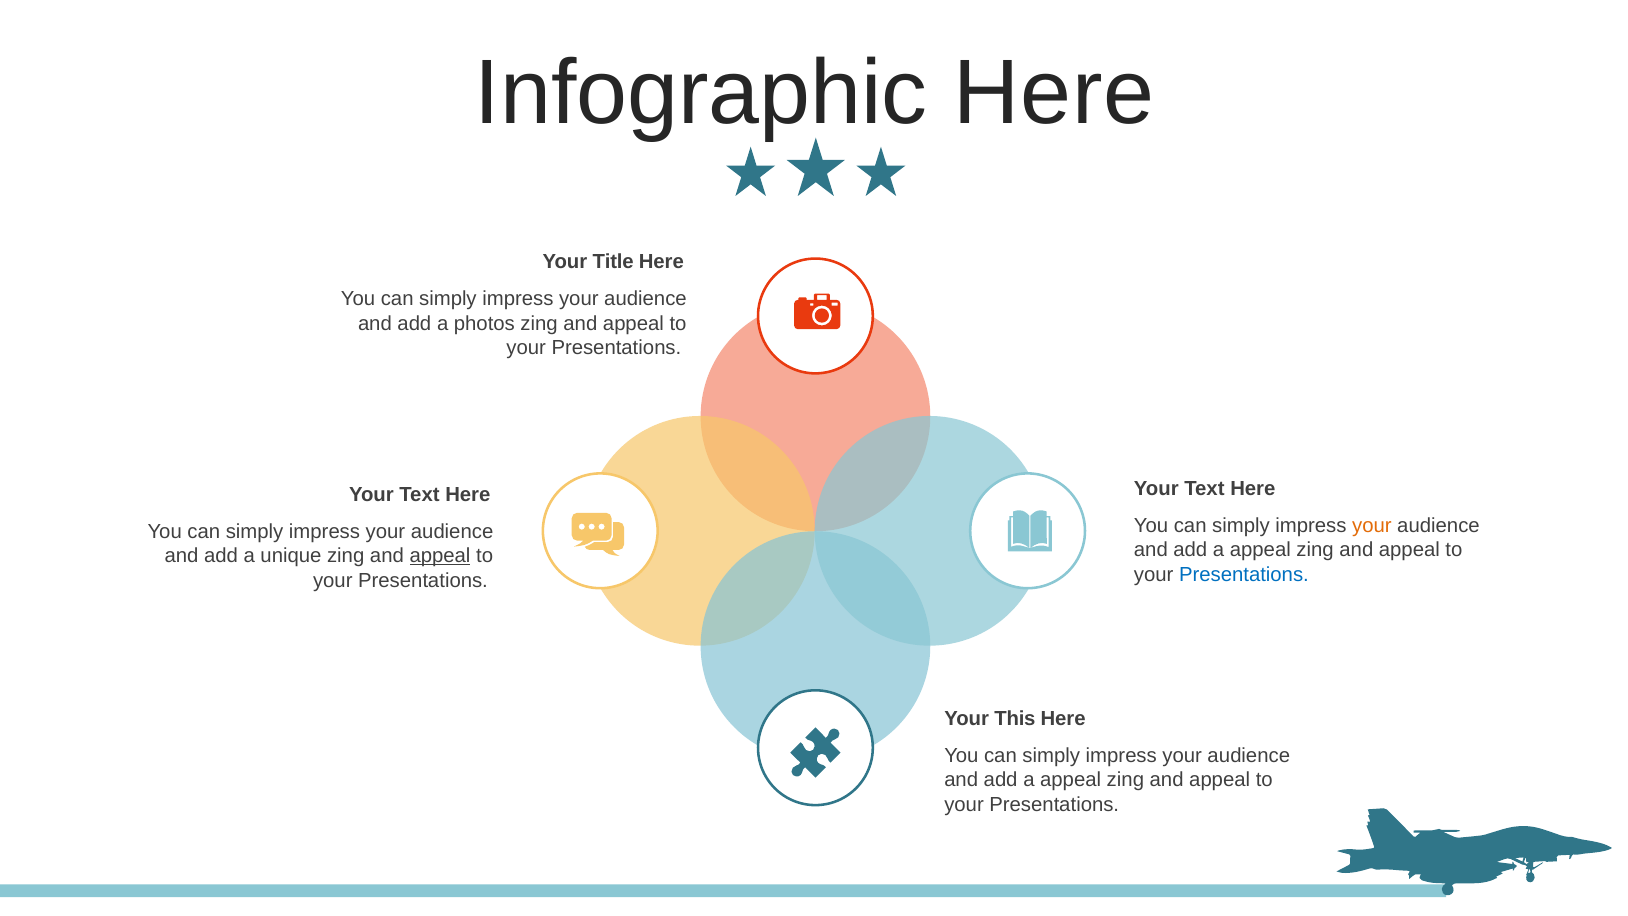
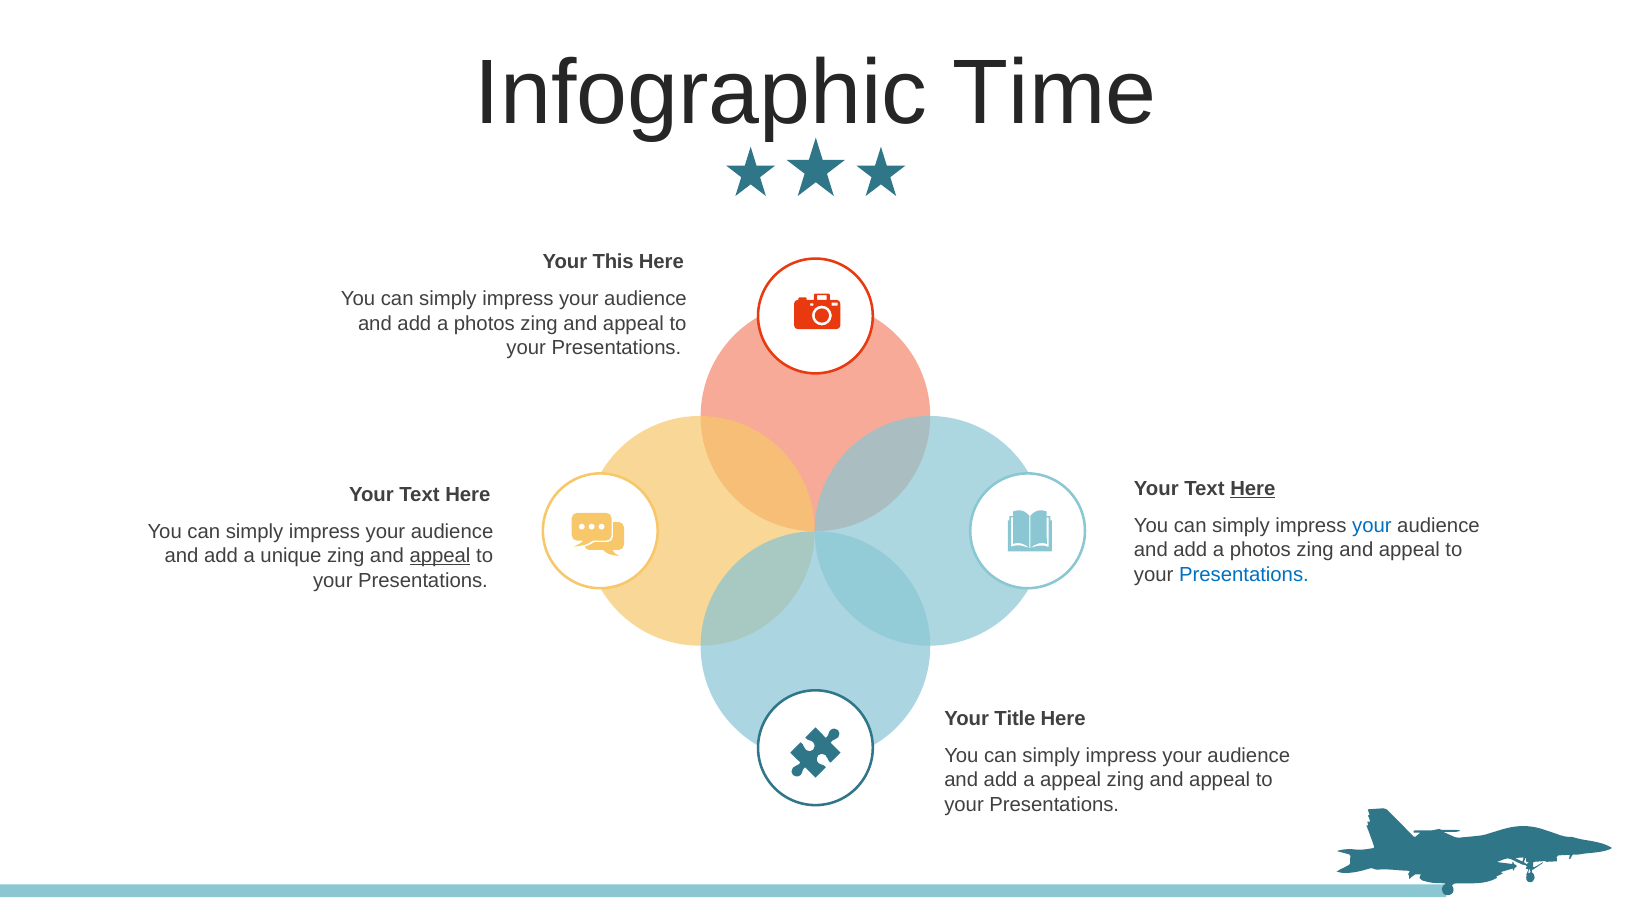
Infographic Here: Here -> Time
Title: Title -> This
Here at (1253, 489) underline: none -> present
your at (1372, 526) colour: orange -> blue
appeal at (1260, 550): appeal -> photos
This: This -> Title
